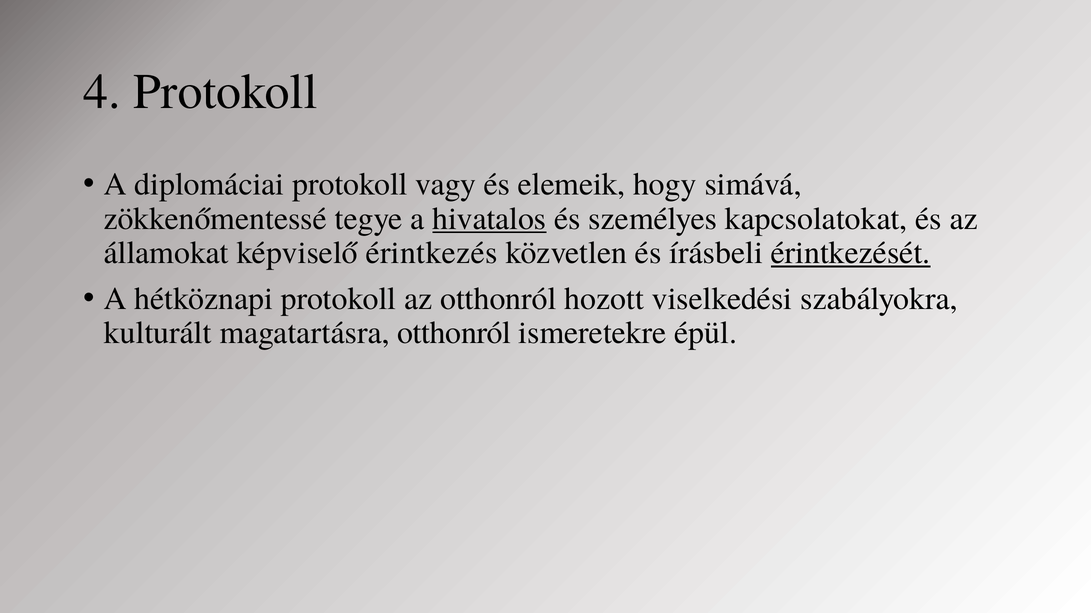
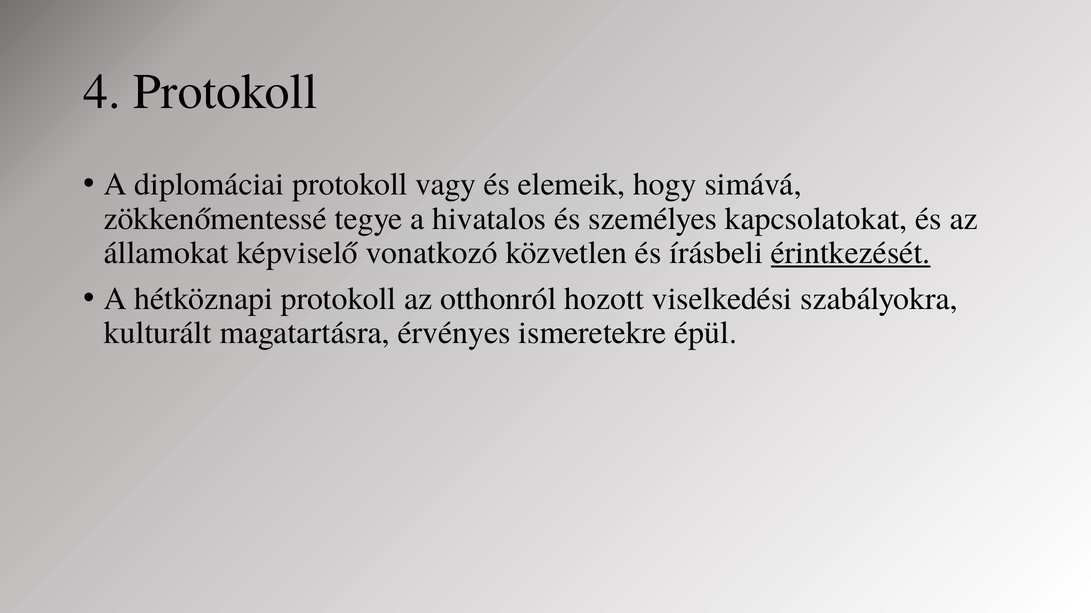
hivatalos underline: present -> none
érintkezés: érintkezés -> vonatkozó
magatartásra otthonról: otthonról -> érvényes
